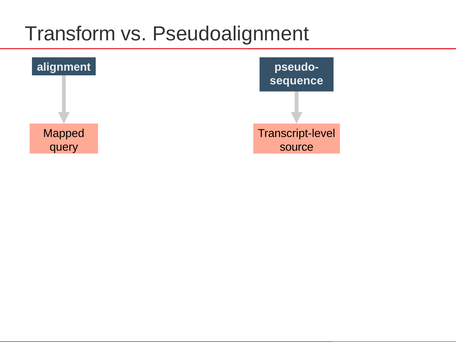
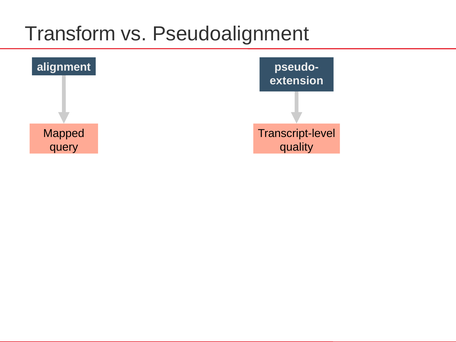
sequence: sequence -> extension
source: source -> quality
